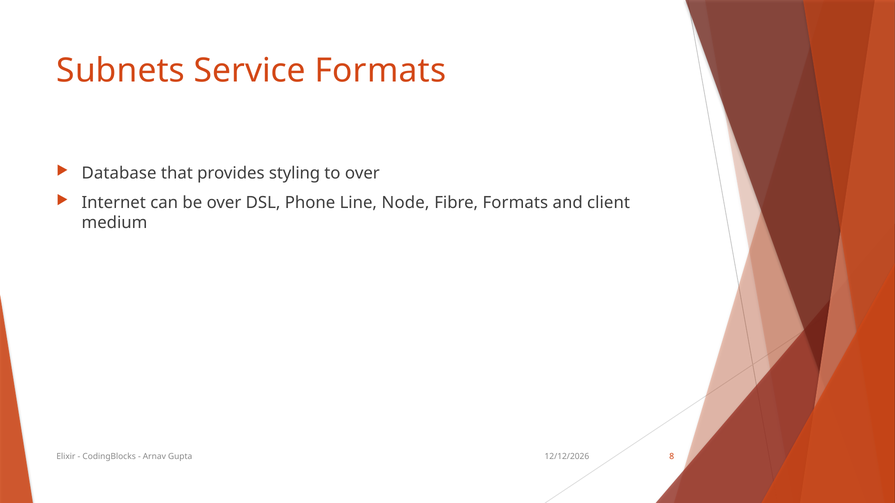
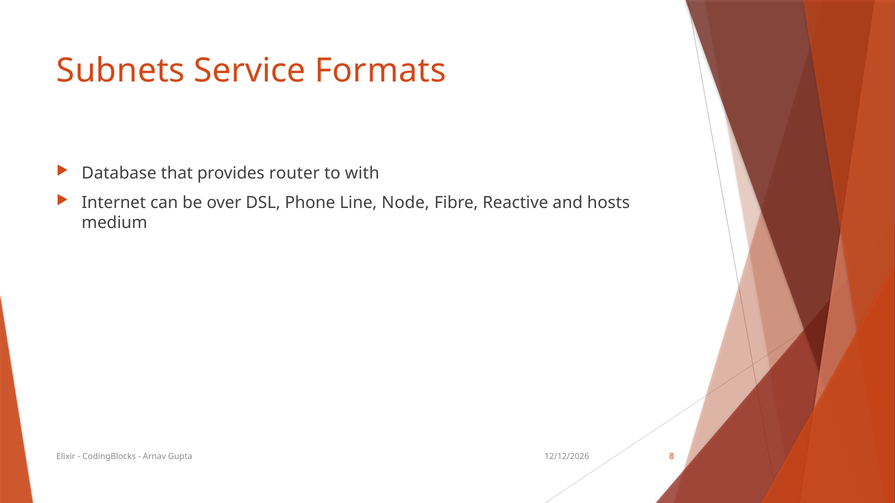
styling: styling -> router
to over: over -> with
Fibre Formats: Formats -> Reactive
client: client -> hosts
